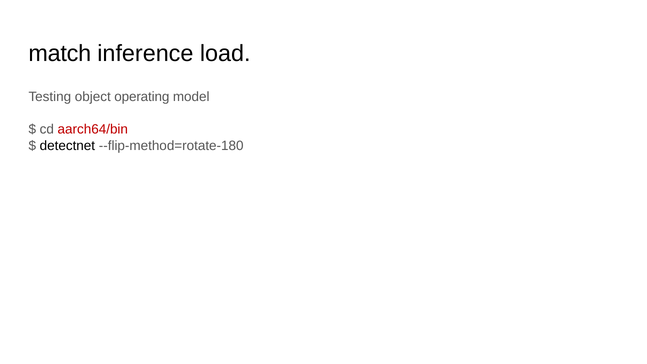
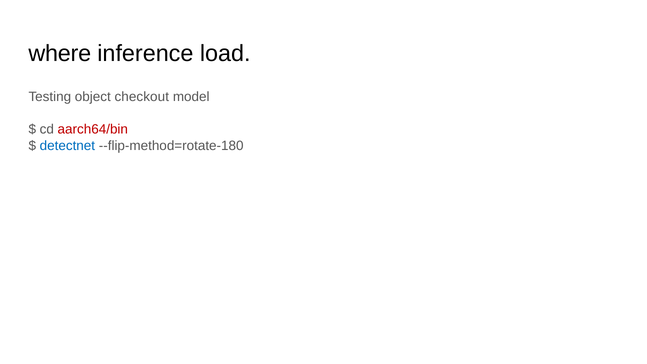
match: match -> where
operating: operating -> checkout
detectnet colour: black -> blue
